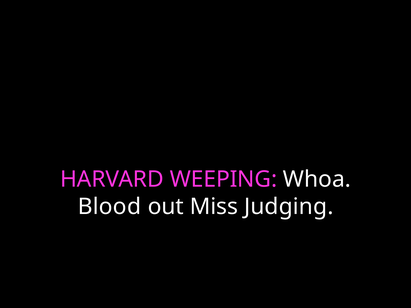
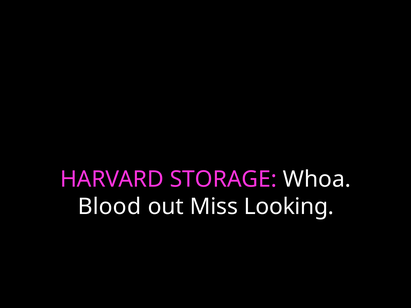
WEEPING: WEEPING -> STORAGE
Judging: Judging -> Looking
